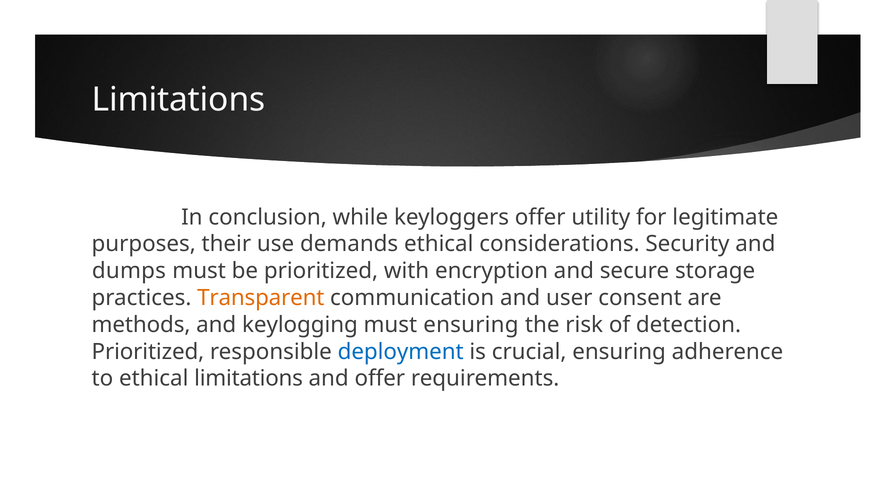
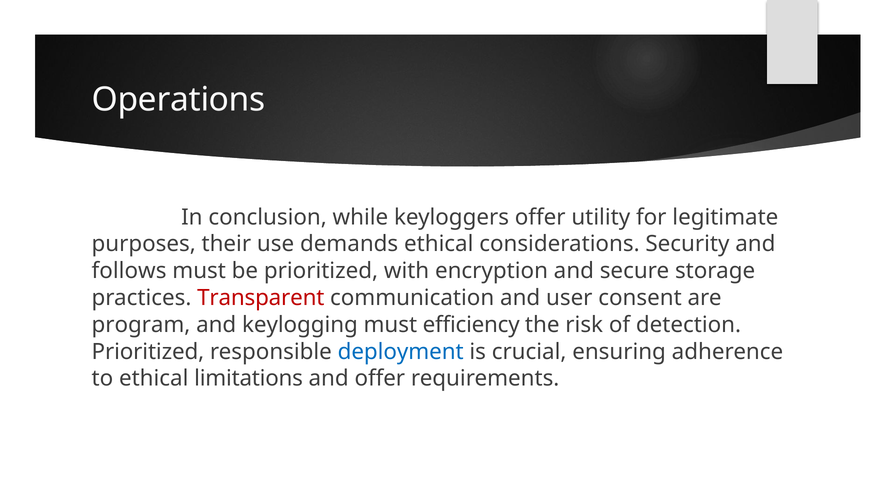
Limitations at (178, 100): Limitations -> Operations
dumps: dumps -> follows
Transparent colour: orange -> red
methods: methods -> program
must ensuring: ensuring -> efficiency
